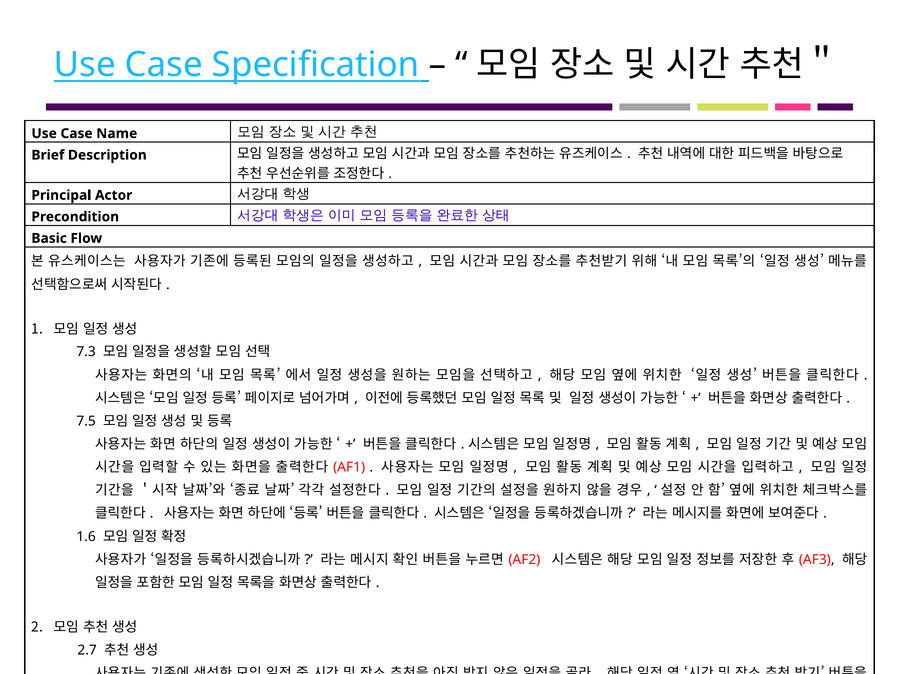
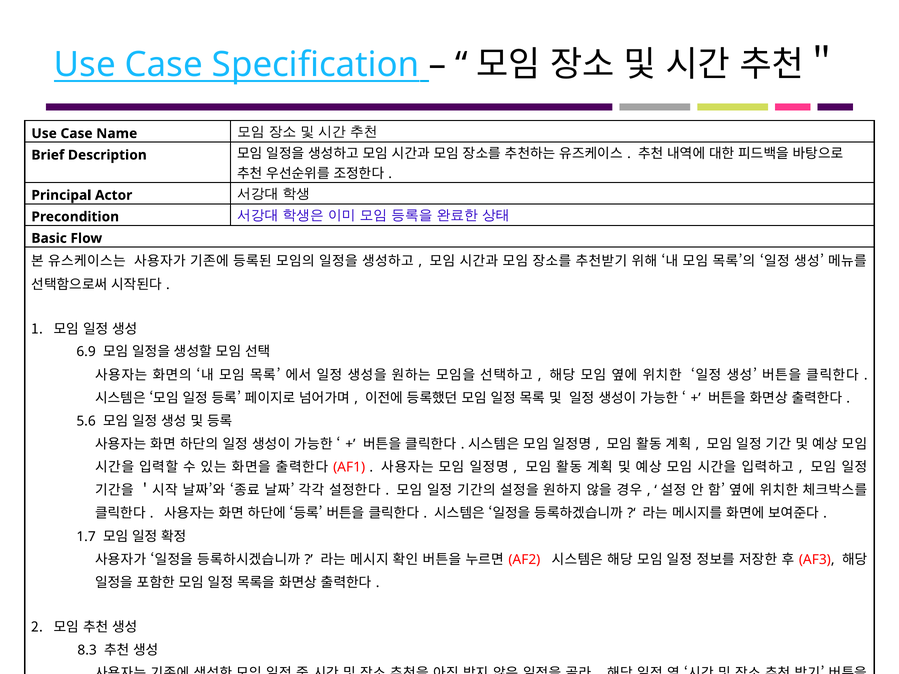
7.3: 7.3 -> 6.9
7.5: 7.5 -> 5.6
1.6: 1.6 -> 1.7
2.7: 2.7 -> 8.3
